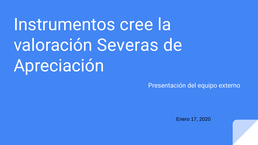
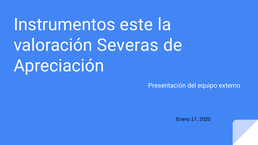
cree: cree -> este
